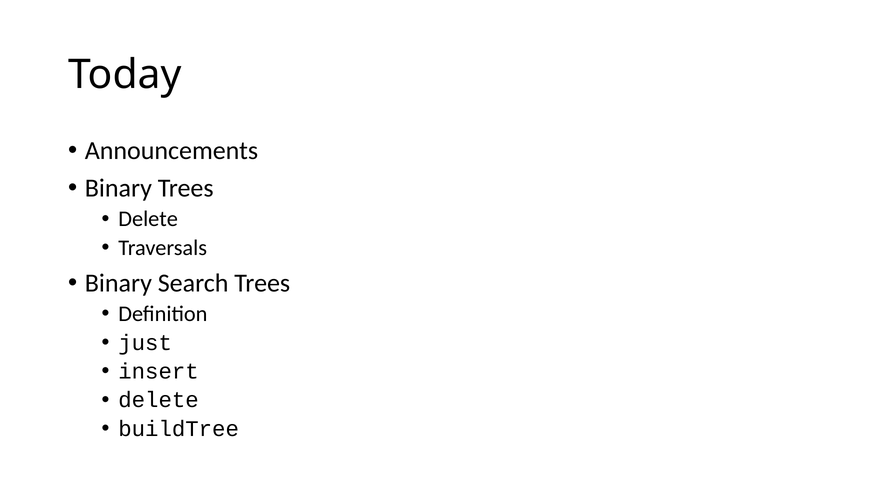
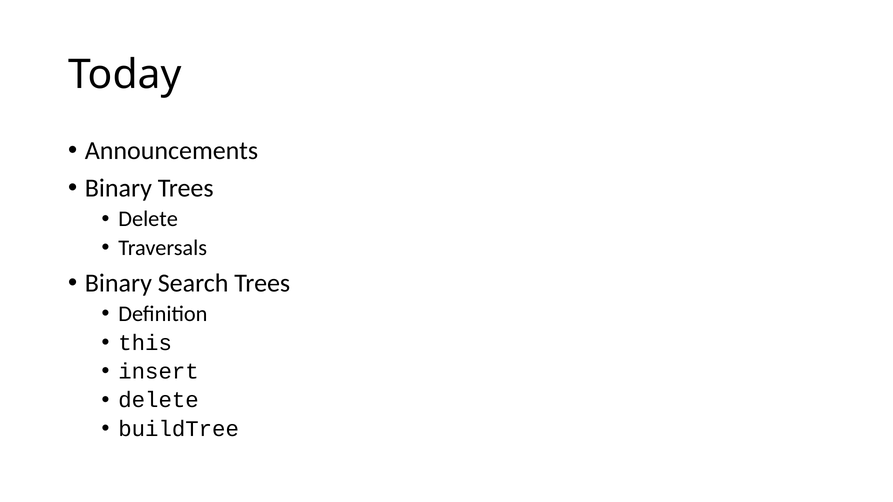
just: just -> this
